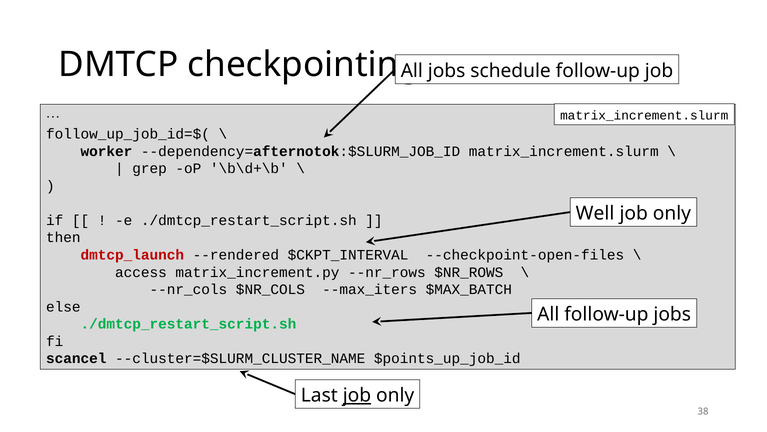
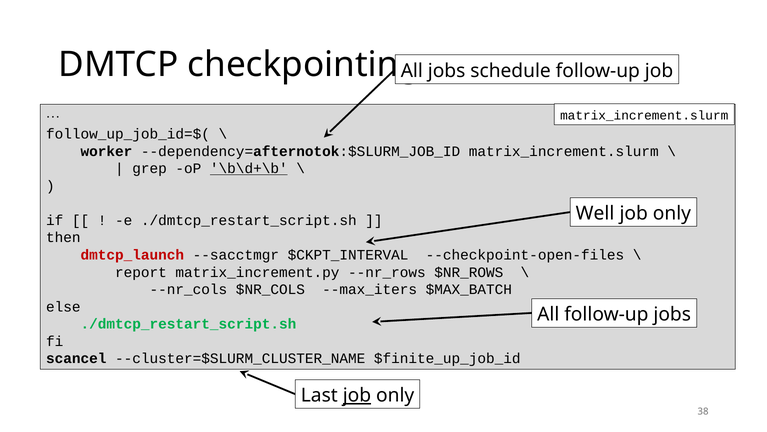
\b\d+\b underline: none -> present
--rendered: --rendered -> --sacctmgr
access: access -> report
$points_up_job_id: $points_up_job_id -> $finite_up_job_id
